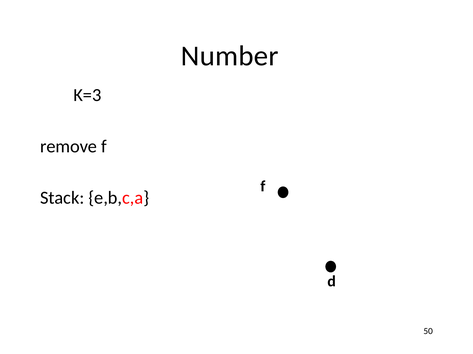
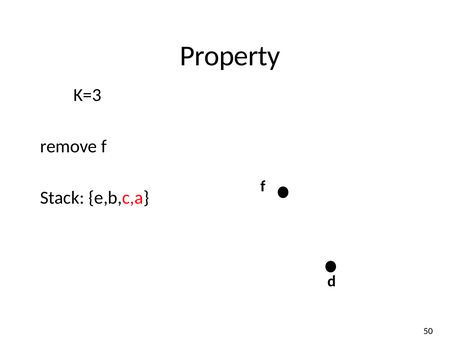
Number: Number -> Property
